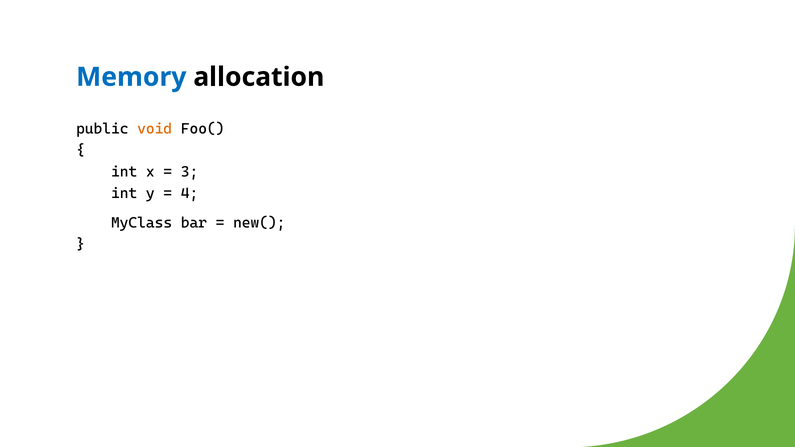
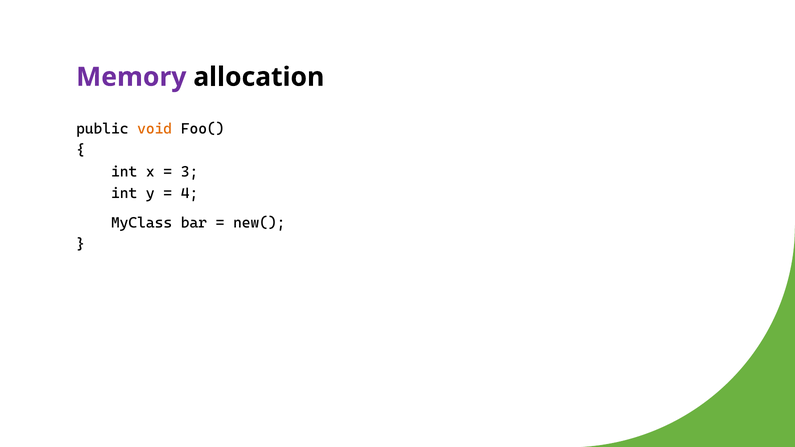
Memory colour: blue -> purple
